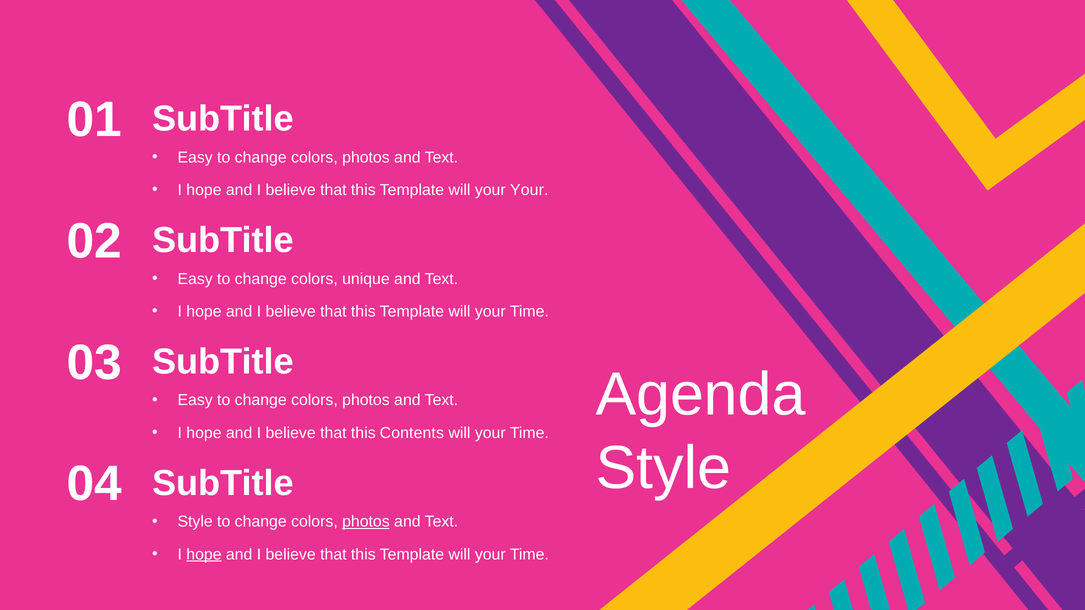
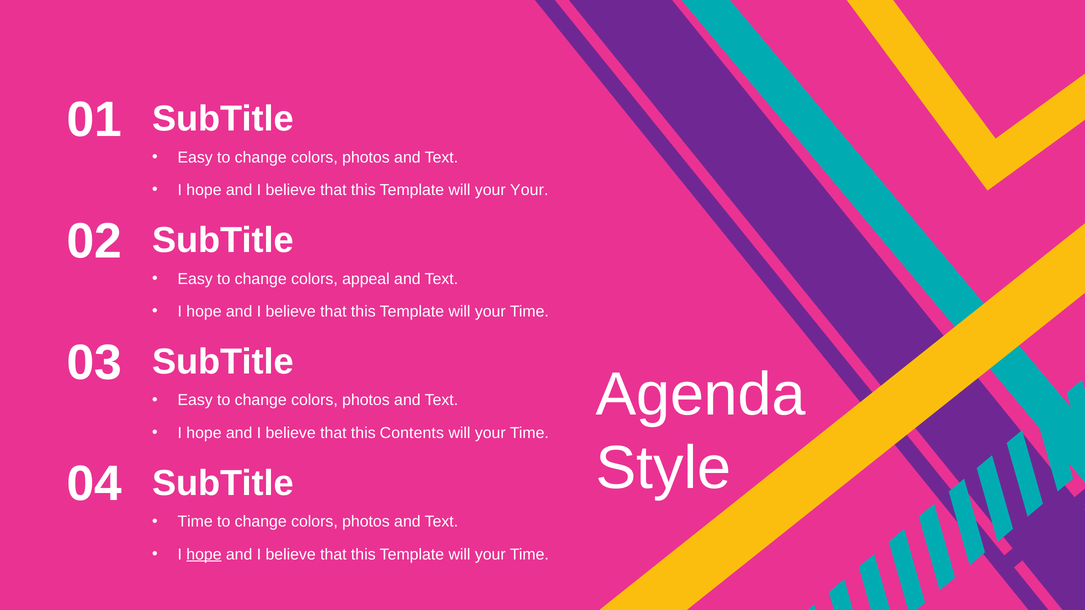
unique: unique -> appeal
Style at (195, 522): Style -> Time
photos at (366, 522) underline: present -> none
